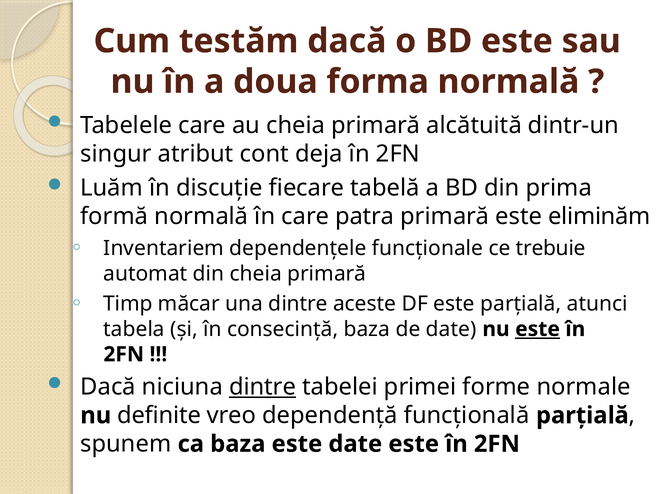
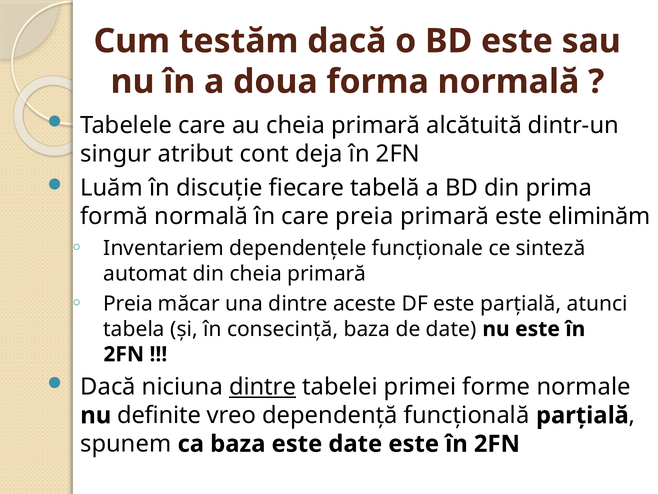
care patra: patra -> preia
trebuie: trebuie -> sinteză
Timp at (128, 304): Timp -> Preia
este at (538, 329) underline: present -> none
